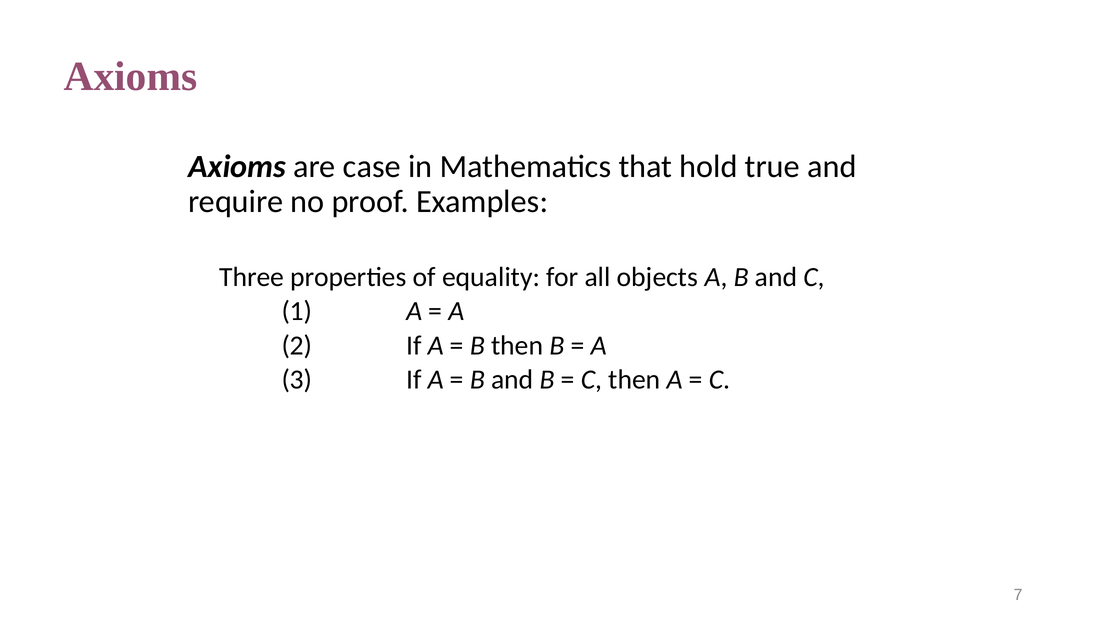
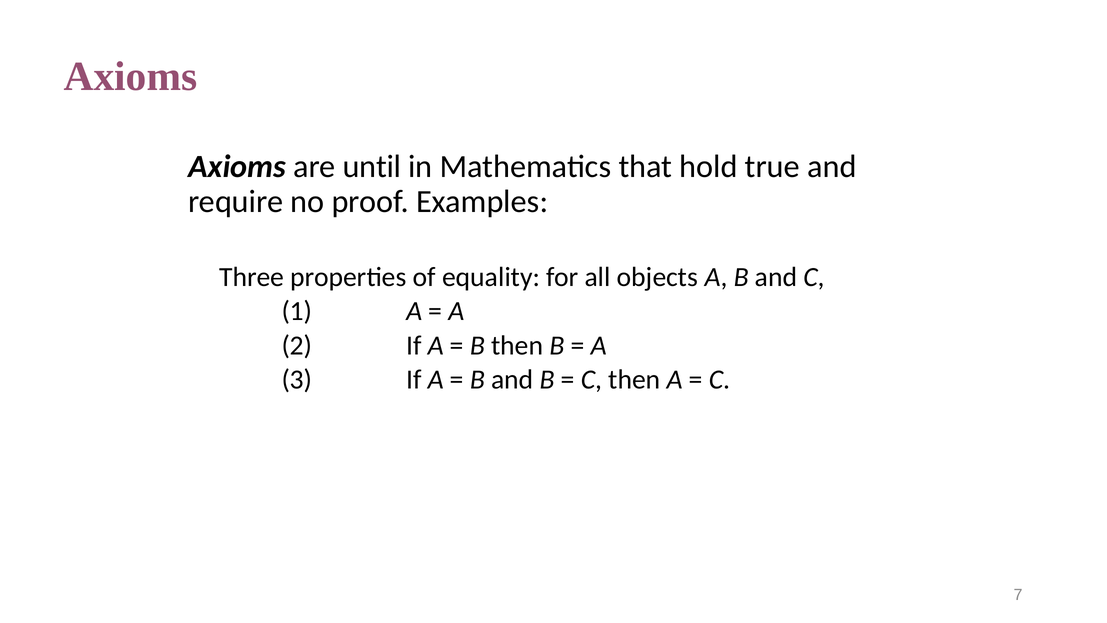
case: case -> until
